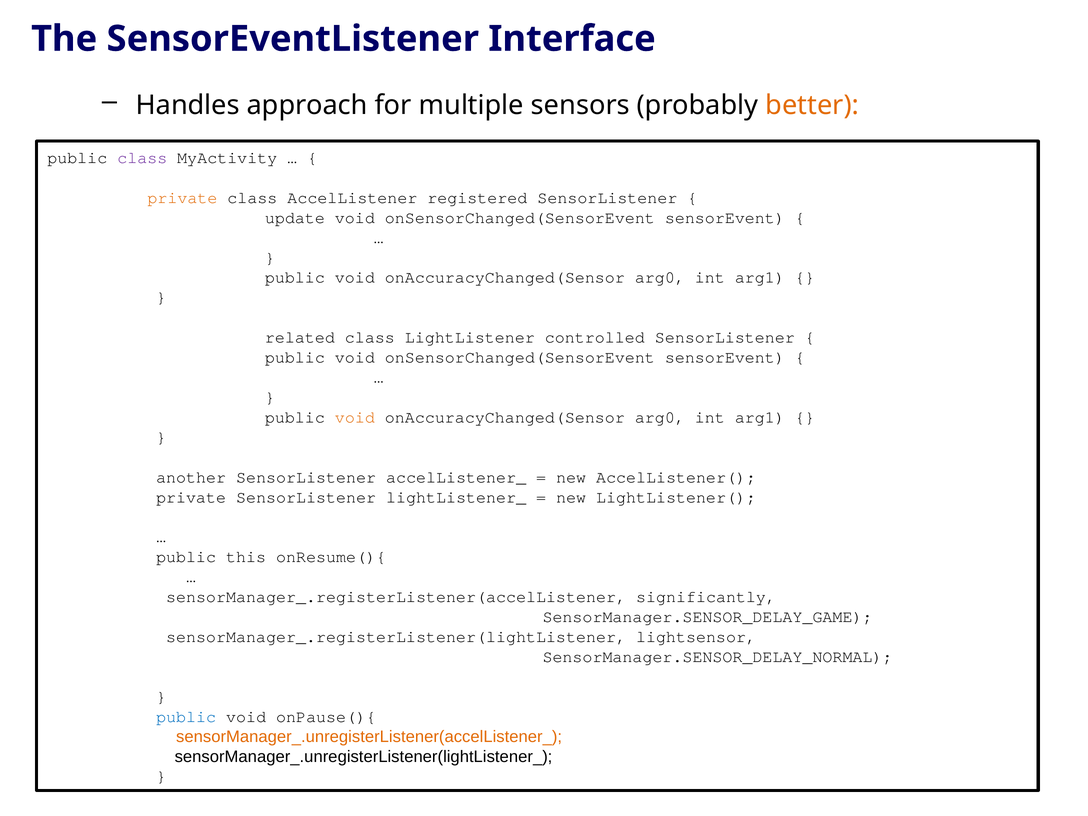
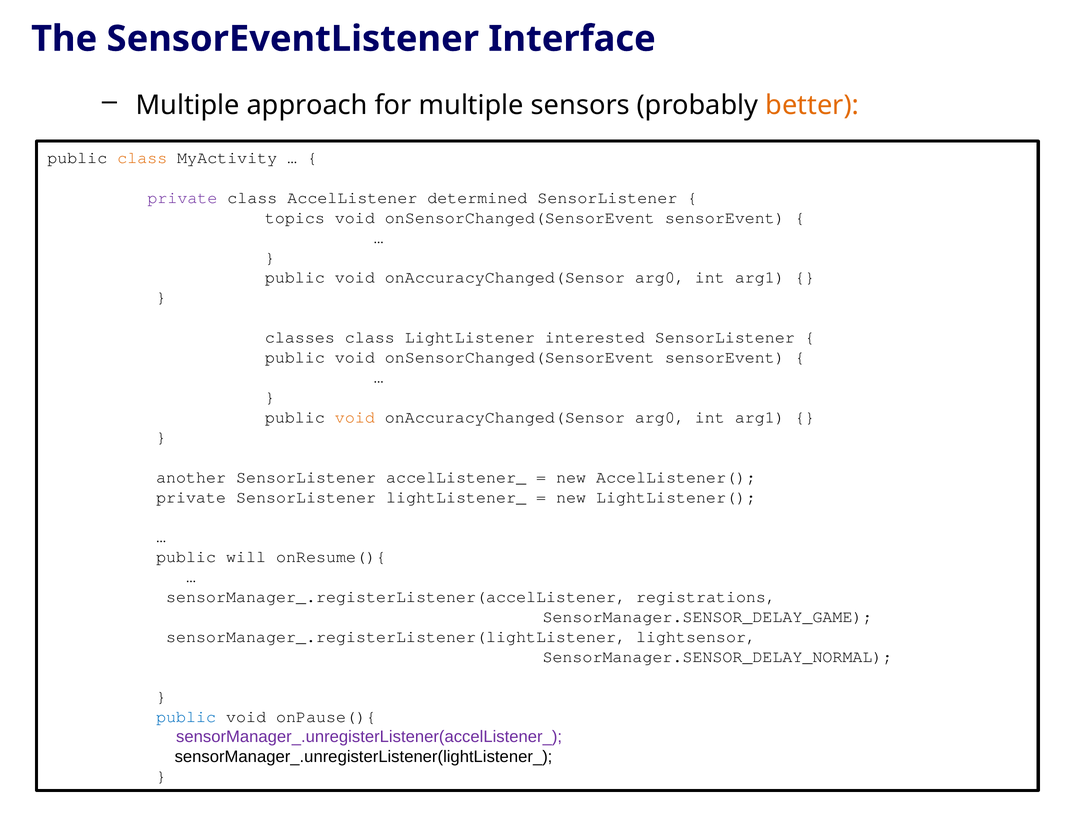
Handles at (188, 105): Handles -> Multiple
class at (142, 158) colour: purple -> orange
private at (182, 198) colour: orange -> purple
registered: registered -> determined
update: update -> topics
related: related -> classes
controlled: controlled -> interested
this: this -> will
significantly: significantly -> registrations
sensorManager_.unregisterListener(accelListener_ colour: orange -> purple
